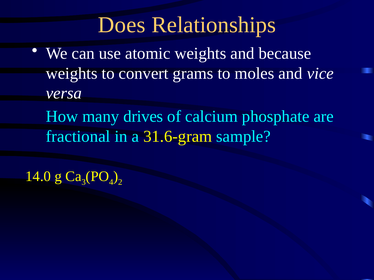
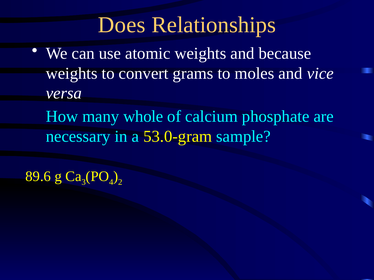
drives: drives -> whole
fractional: fractional -> necessary
31.6-gram: 31.6-gram -> 53.0-gram
14.0: 14.0 -> 89.6
